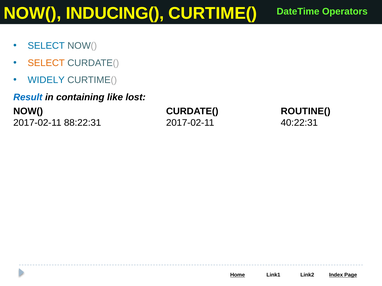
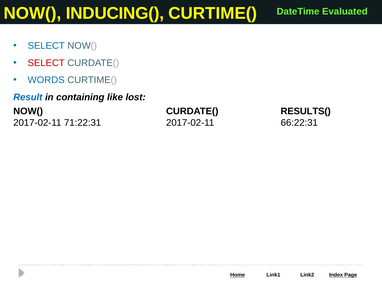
Operators: Operators -> Evaluated
SELECT at (46, 63) colour: orange -> red
WIDELY: WIDELY -> WORDS
ROUTINE(: ROUTINE( -> RESULTS(
88:22:31: 88:22:31 -> 71:22:31
40:22:31: 40:22:31 -> 66:22:31
